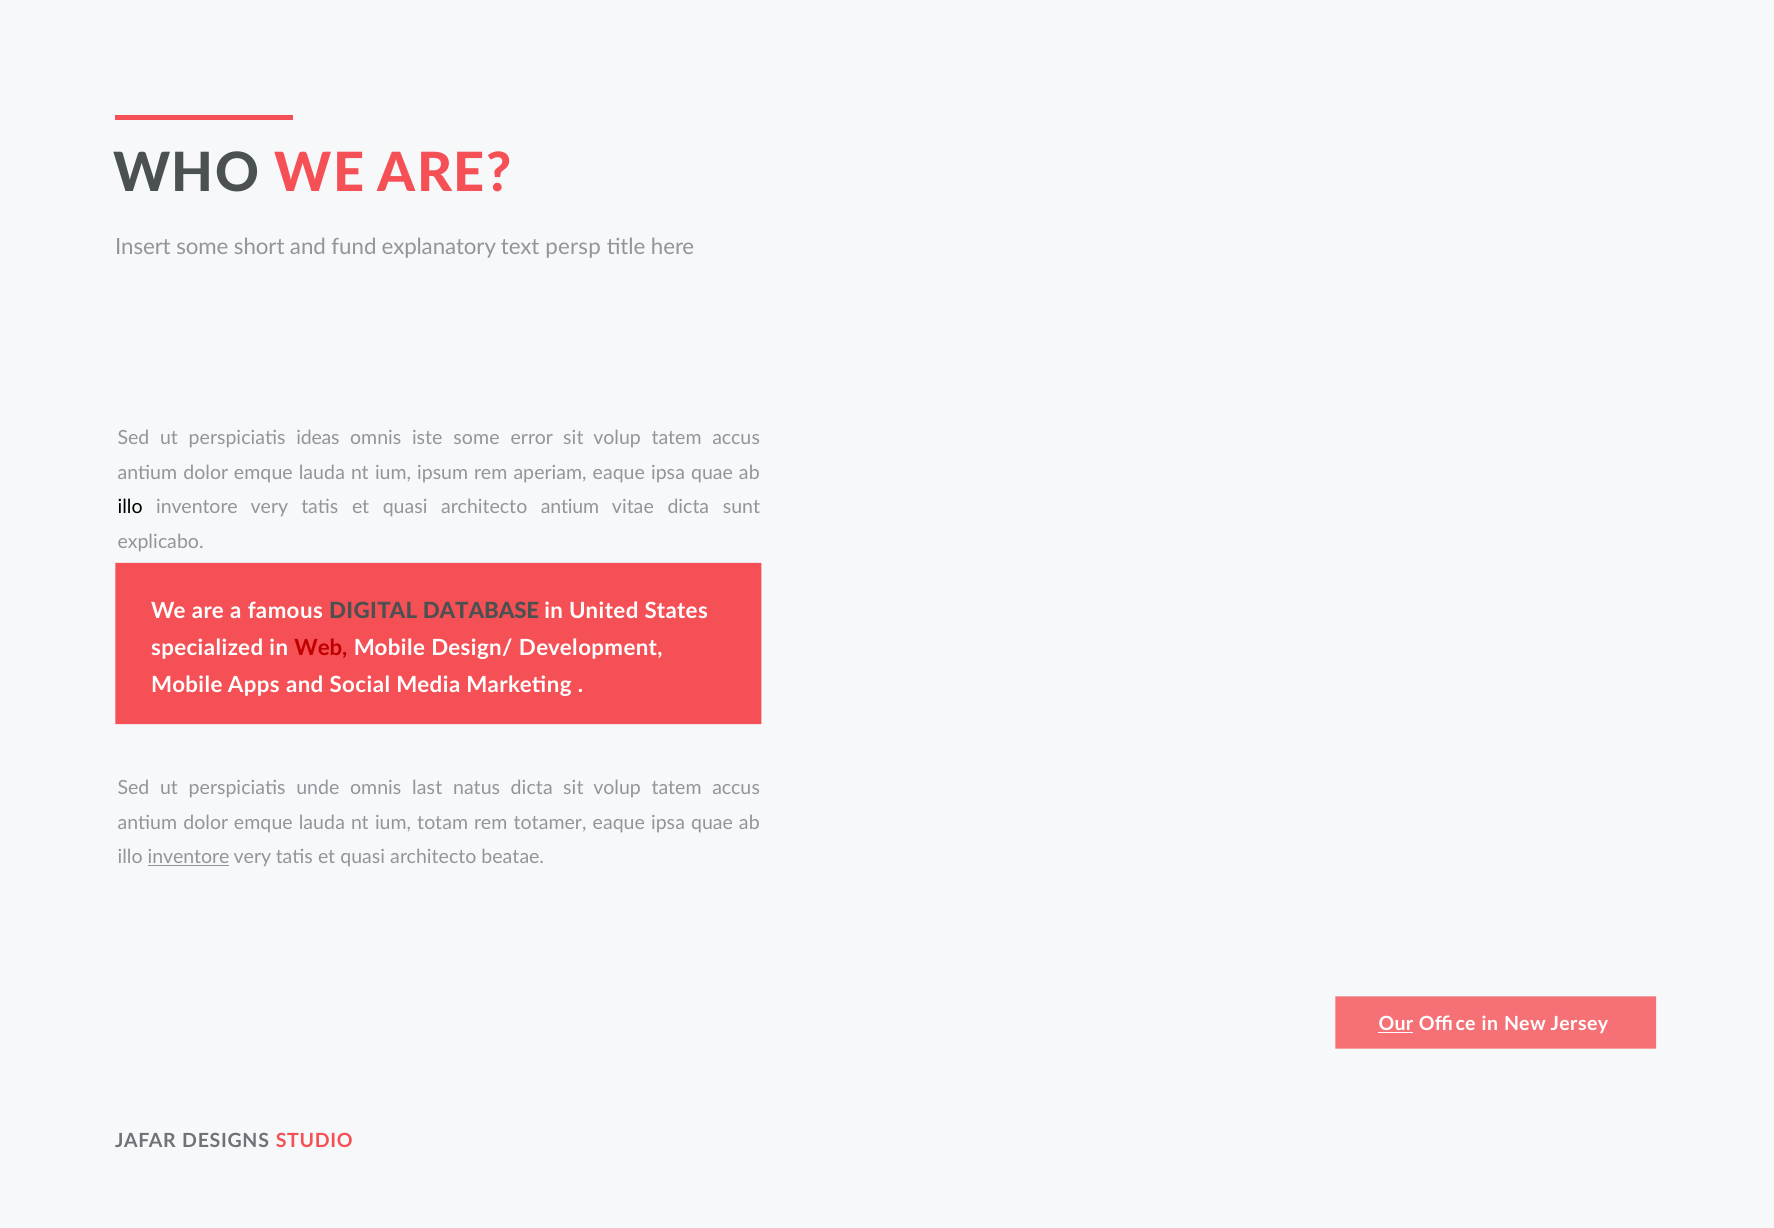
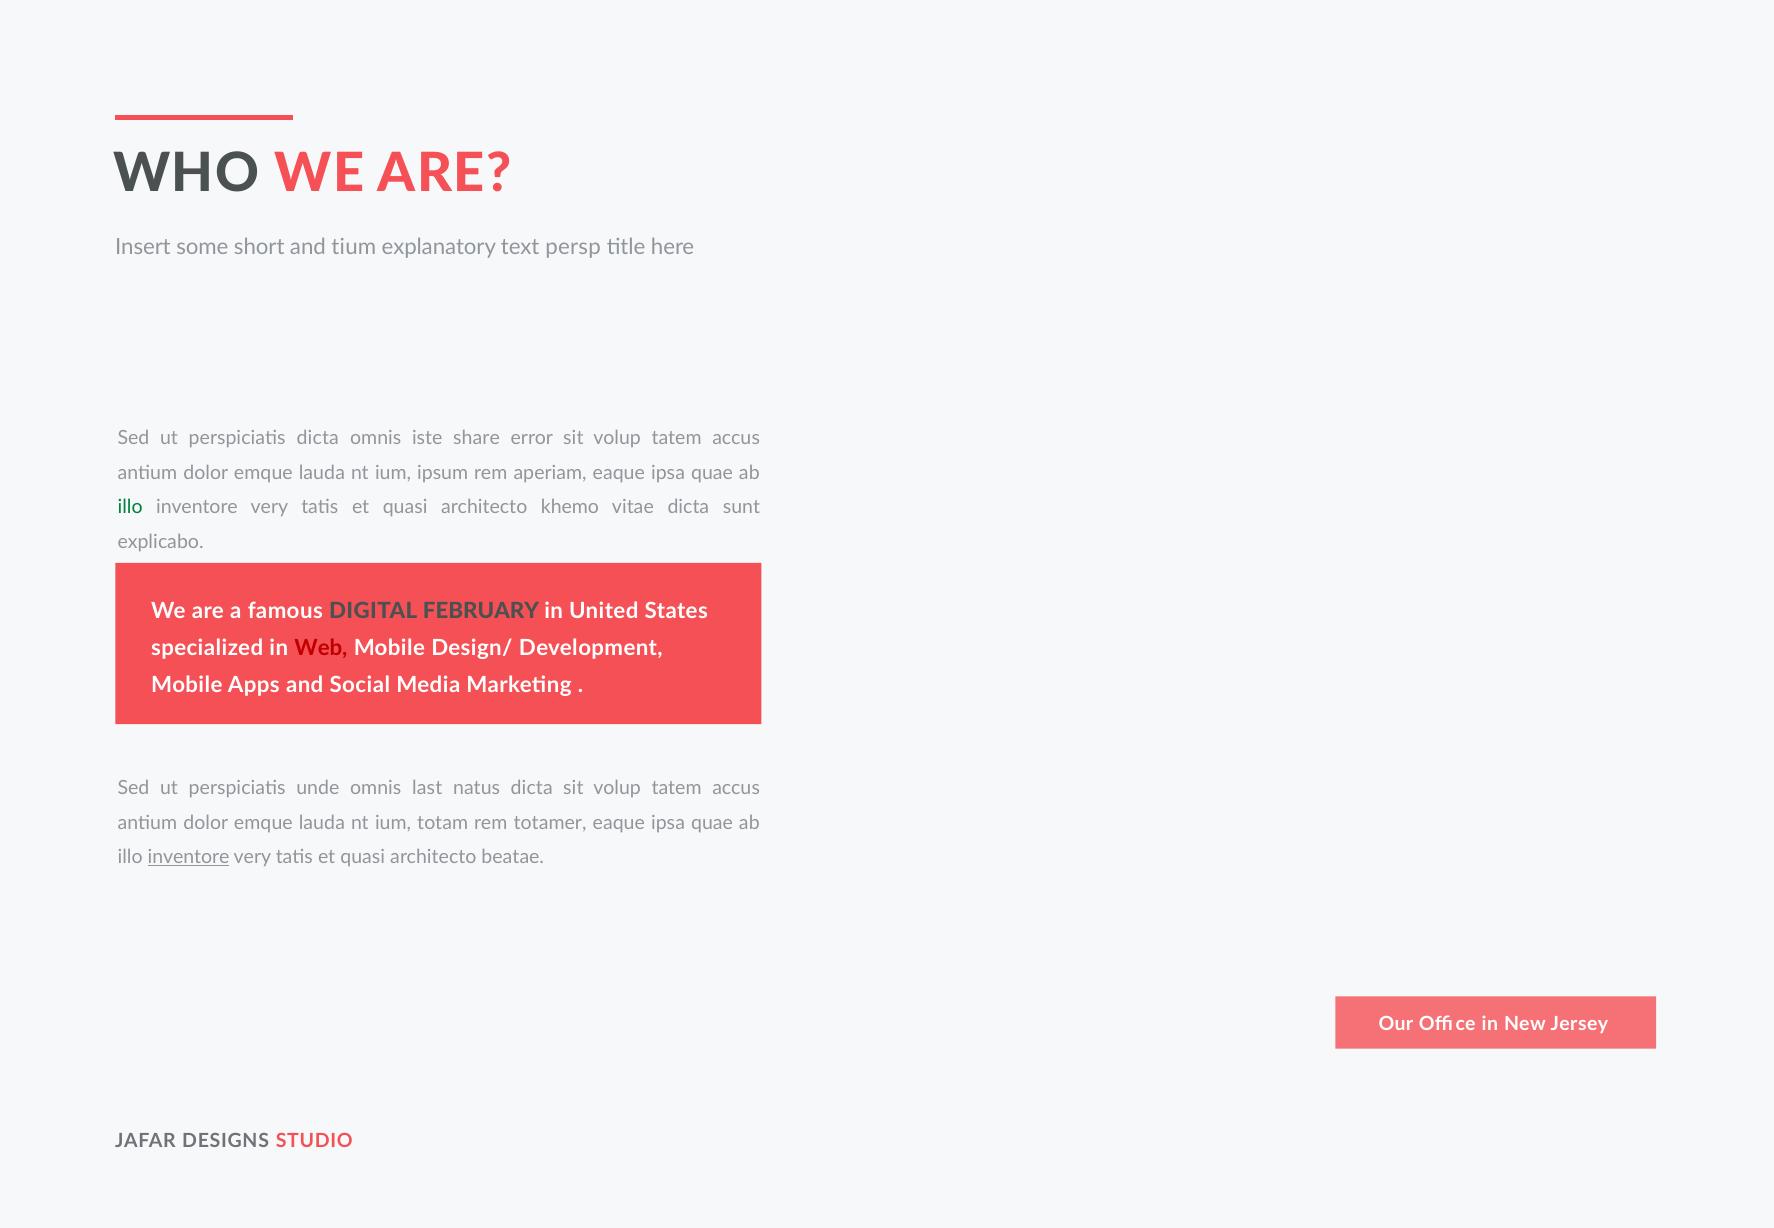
fund: fund -> tium
perspiciatis ideas: ideas -> dicta
iste some: some -> share
illo at (130, 508) colour: black -> green
architecto antium: antium -> khemo
DATABASE: DATABASE -> FEBRUARY
Our underline: present -> none
